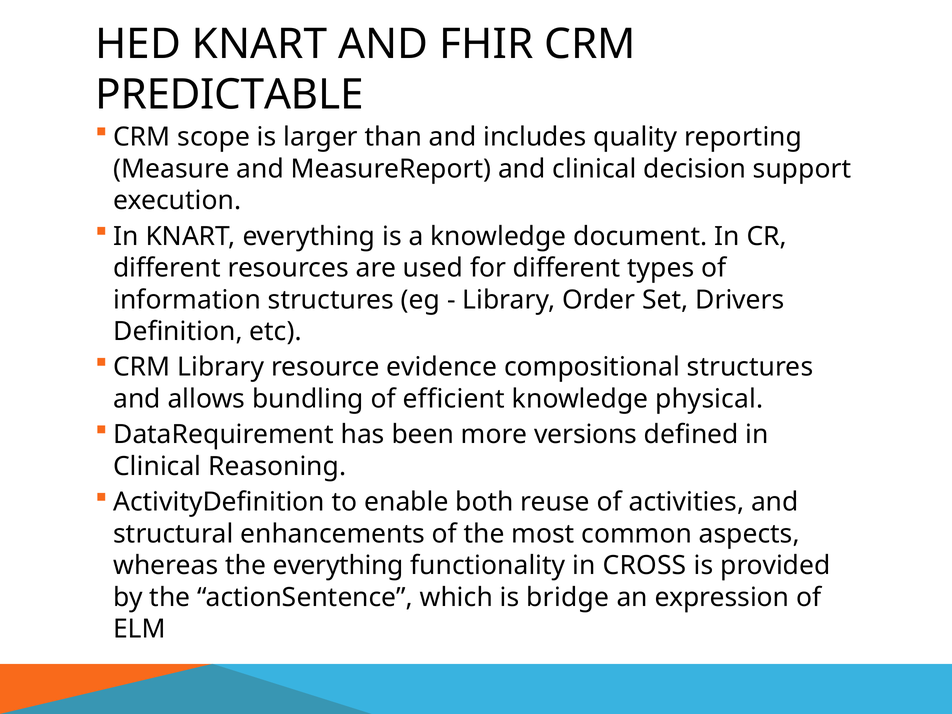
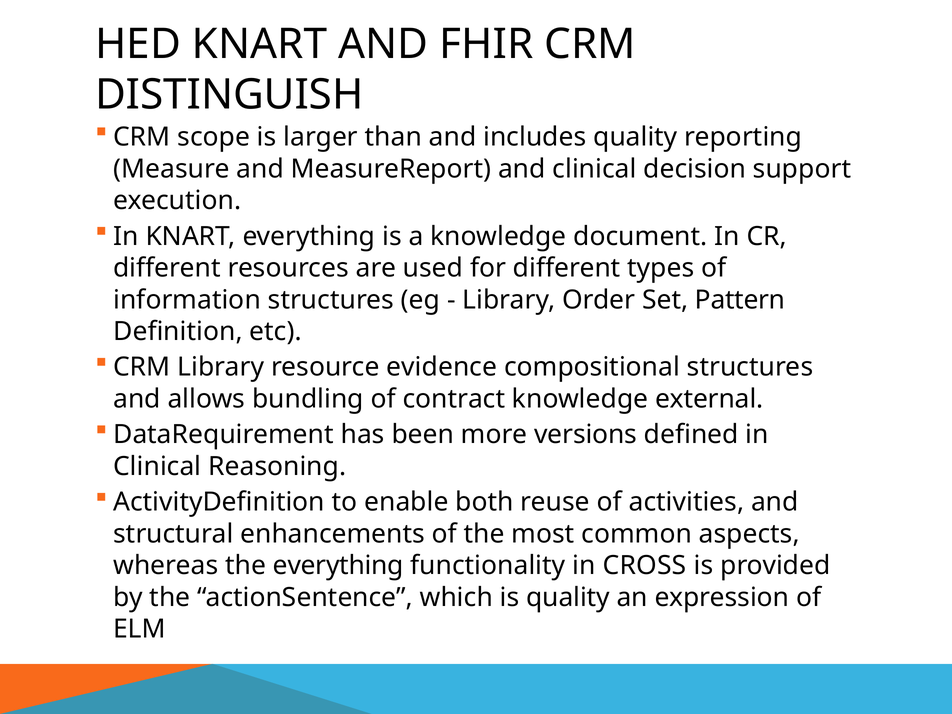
PREDICTABLE: PREDICTABLE -> DISTINGUISH
Drivers: Drivers -> Pattern
efficient: efficient -> contract
physical: physical -> external
is bridge: bridge -> quality
